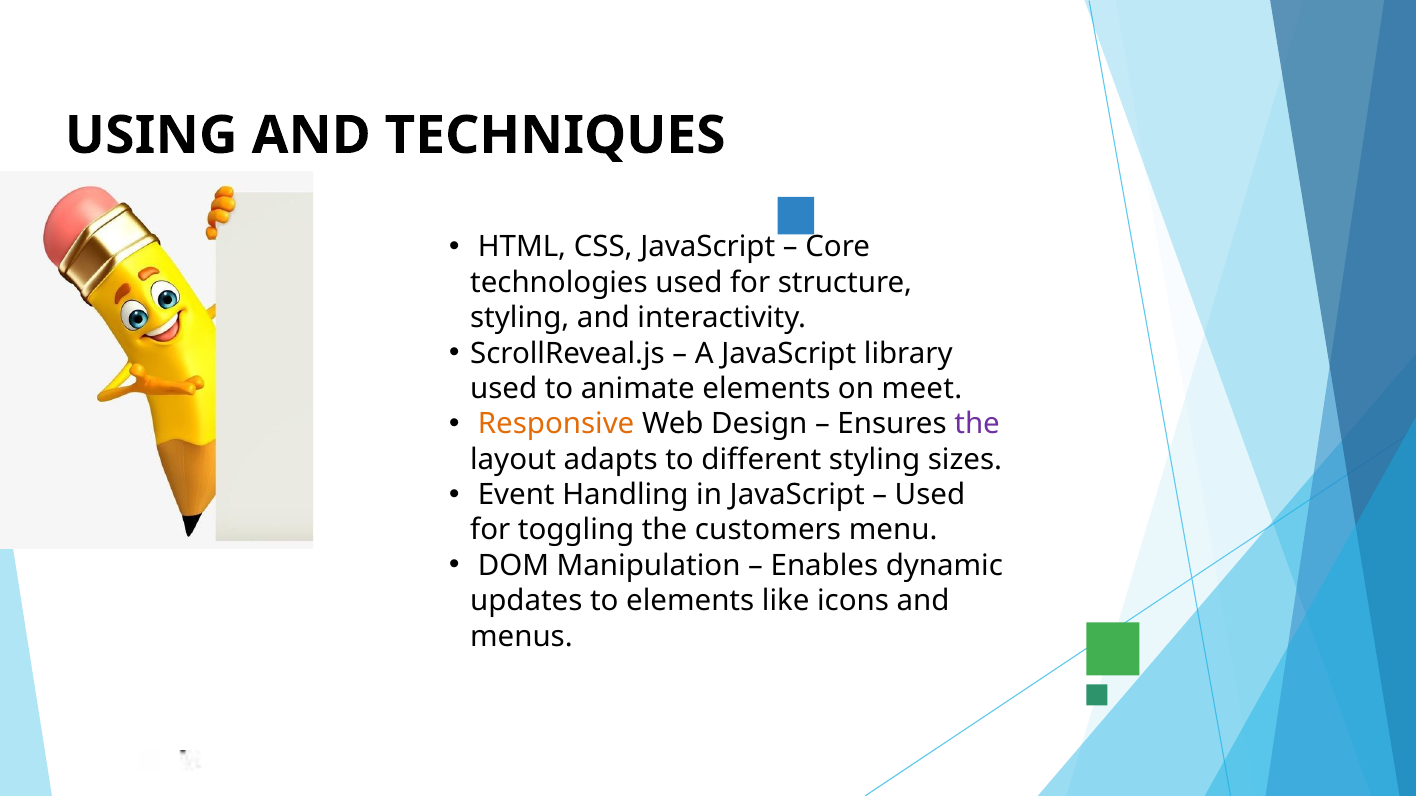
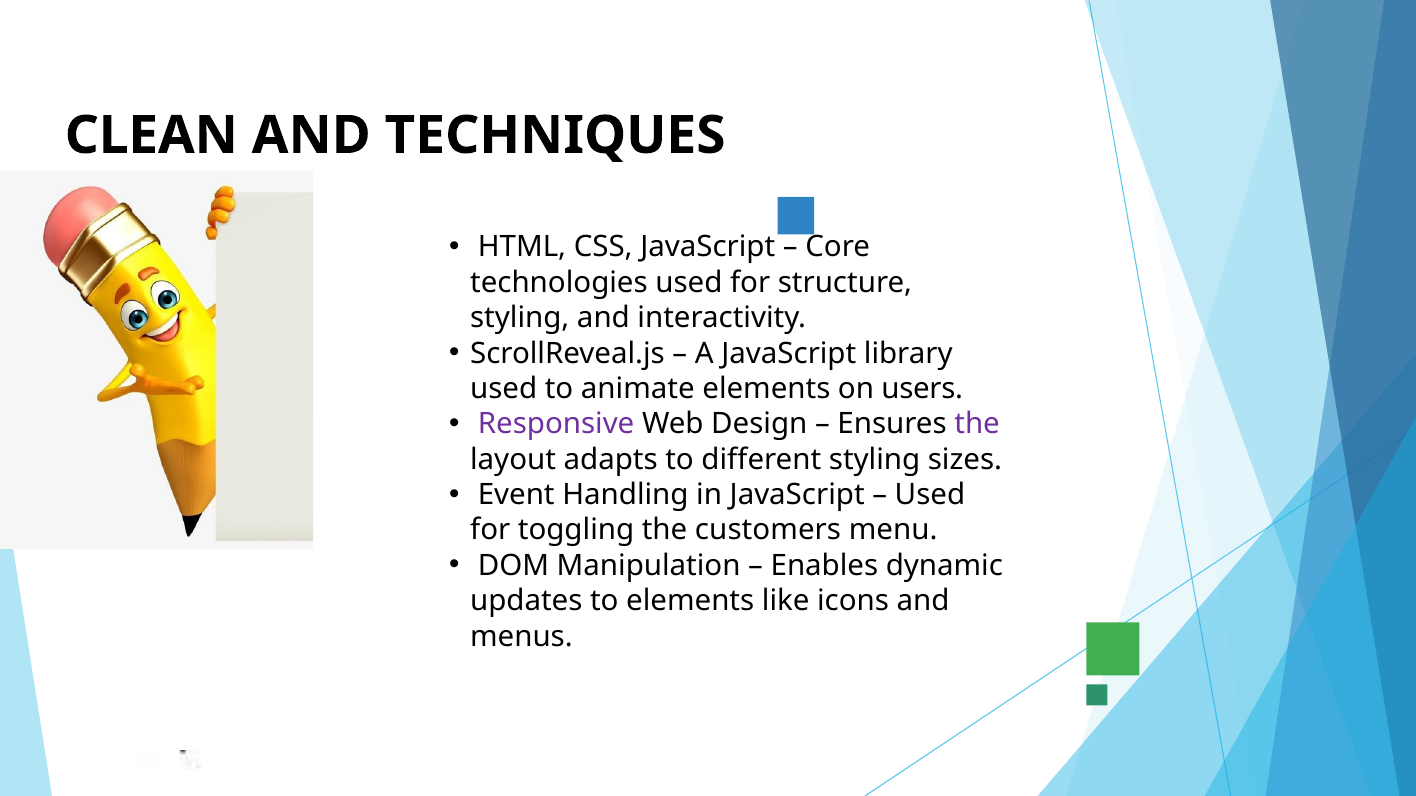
USING: USING -> CLEAN
meet: meet -> users
Responsive colour: orange -> purple
